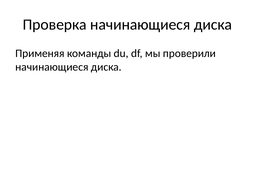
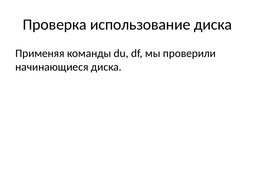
Проверка начинающиеся: начинающиеся -> использование
